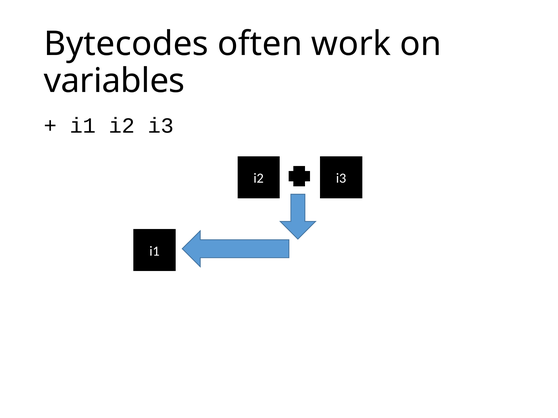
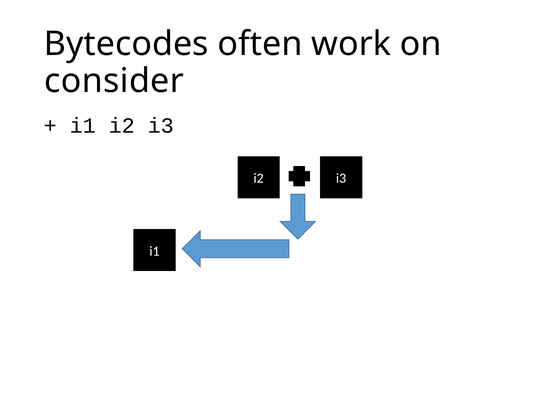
variables: variables -> consider
